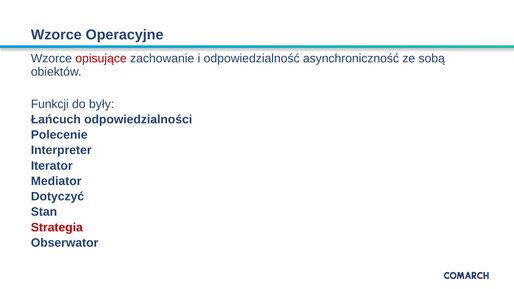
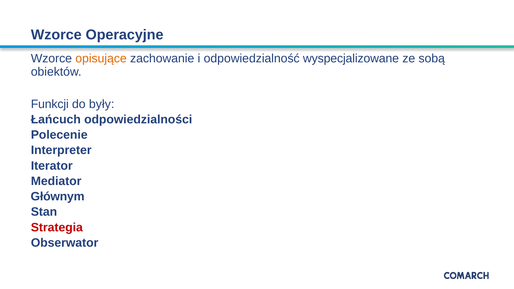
opisujące colour: red -> orange
asynchroniczność: asynchroniczność -> wyspecjalizowane
Dotyczyć: Dotyczyć -> Głównym
